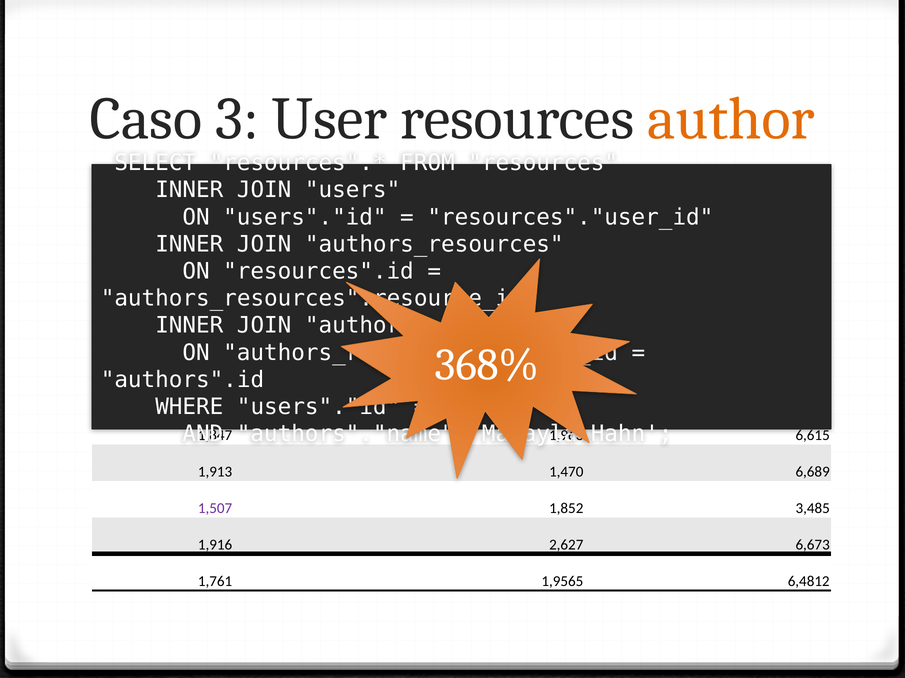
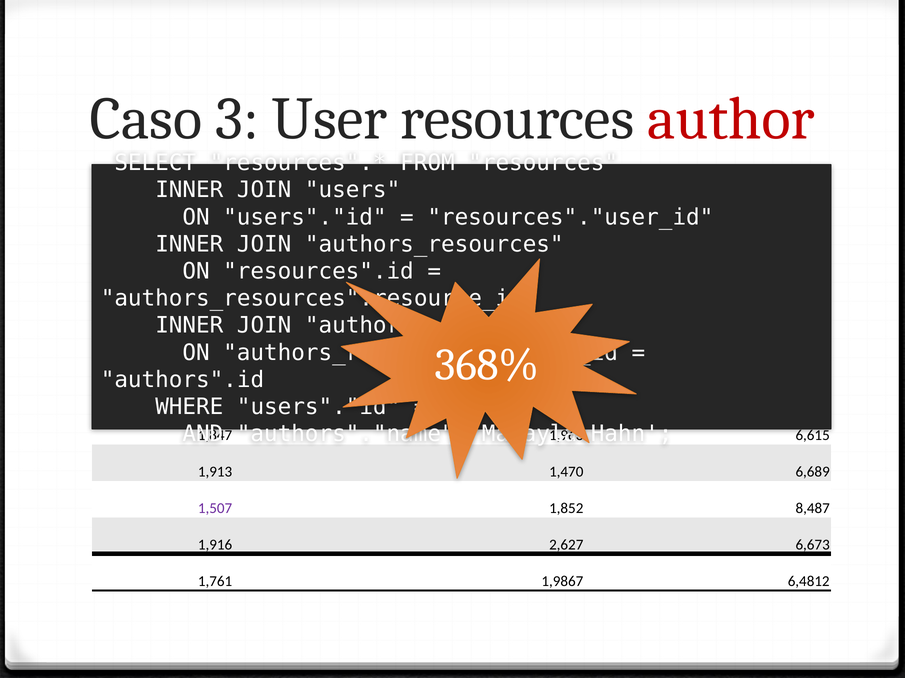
author colour: orange -> red
3,485: 3,485 -> 8,487
1,9565: 1,9565 -> 1,9867
